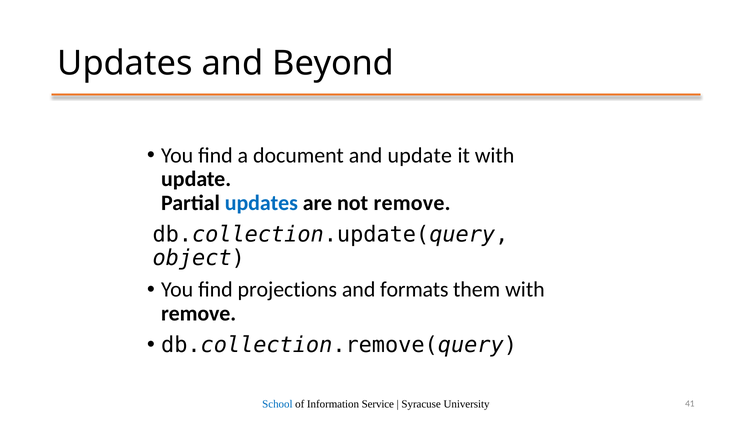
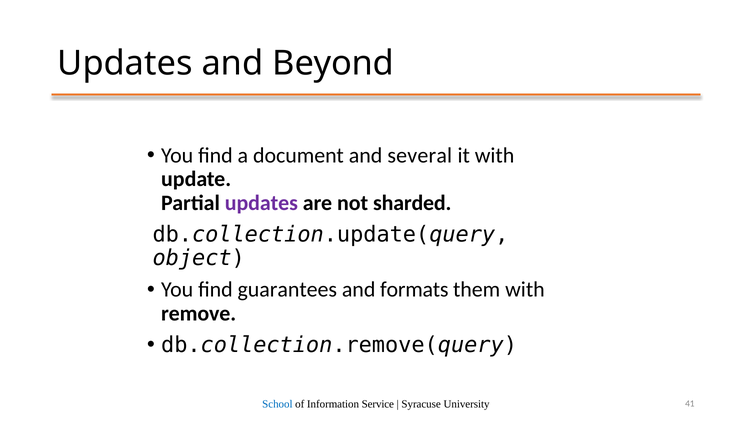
and update: update -> several
updates at (261, 203) colour: blue -> purple
not remove: remove -> sharded
projections: projections -> guarantees
